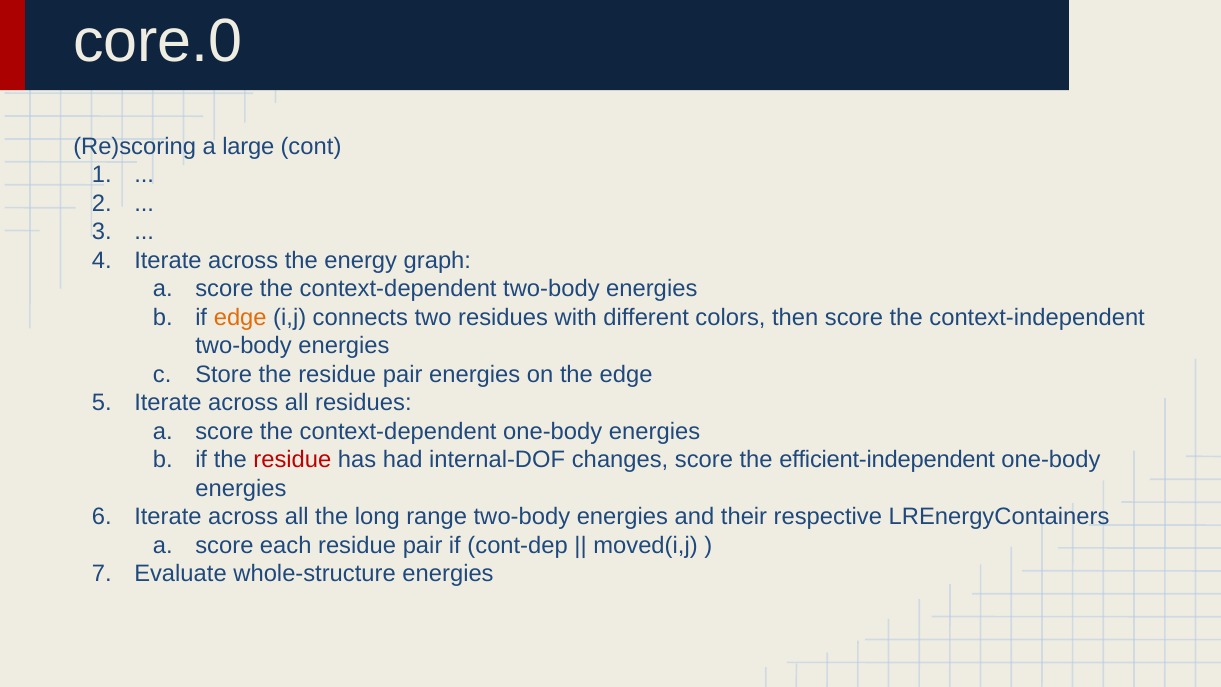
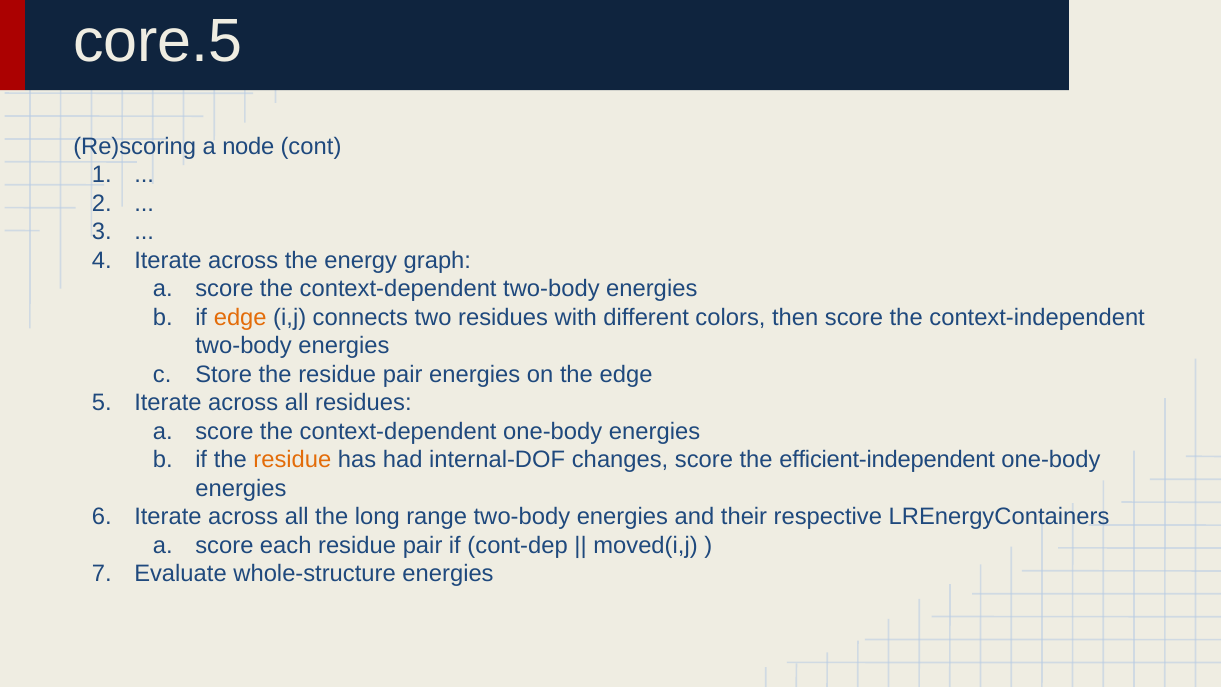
core.0: core.0 -> core.5
large: large -> node
residue at (292, 460) colour: red -> orange
